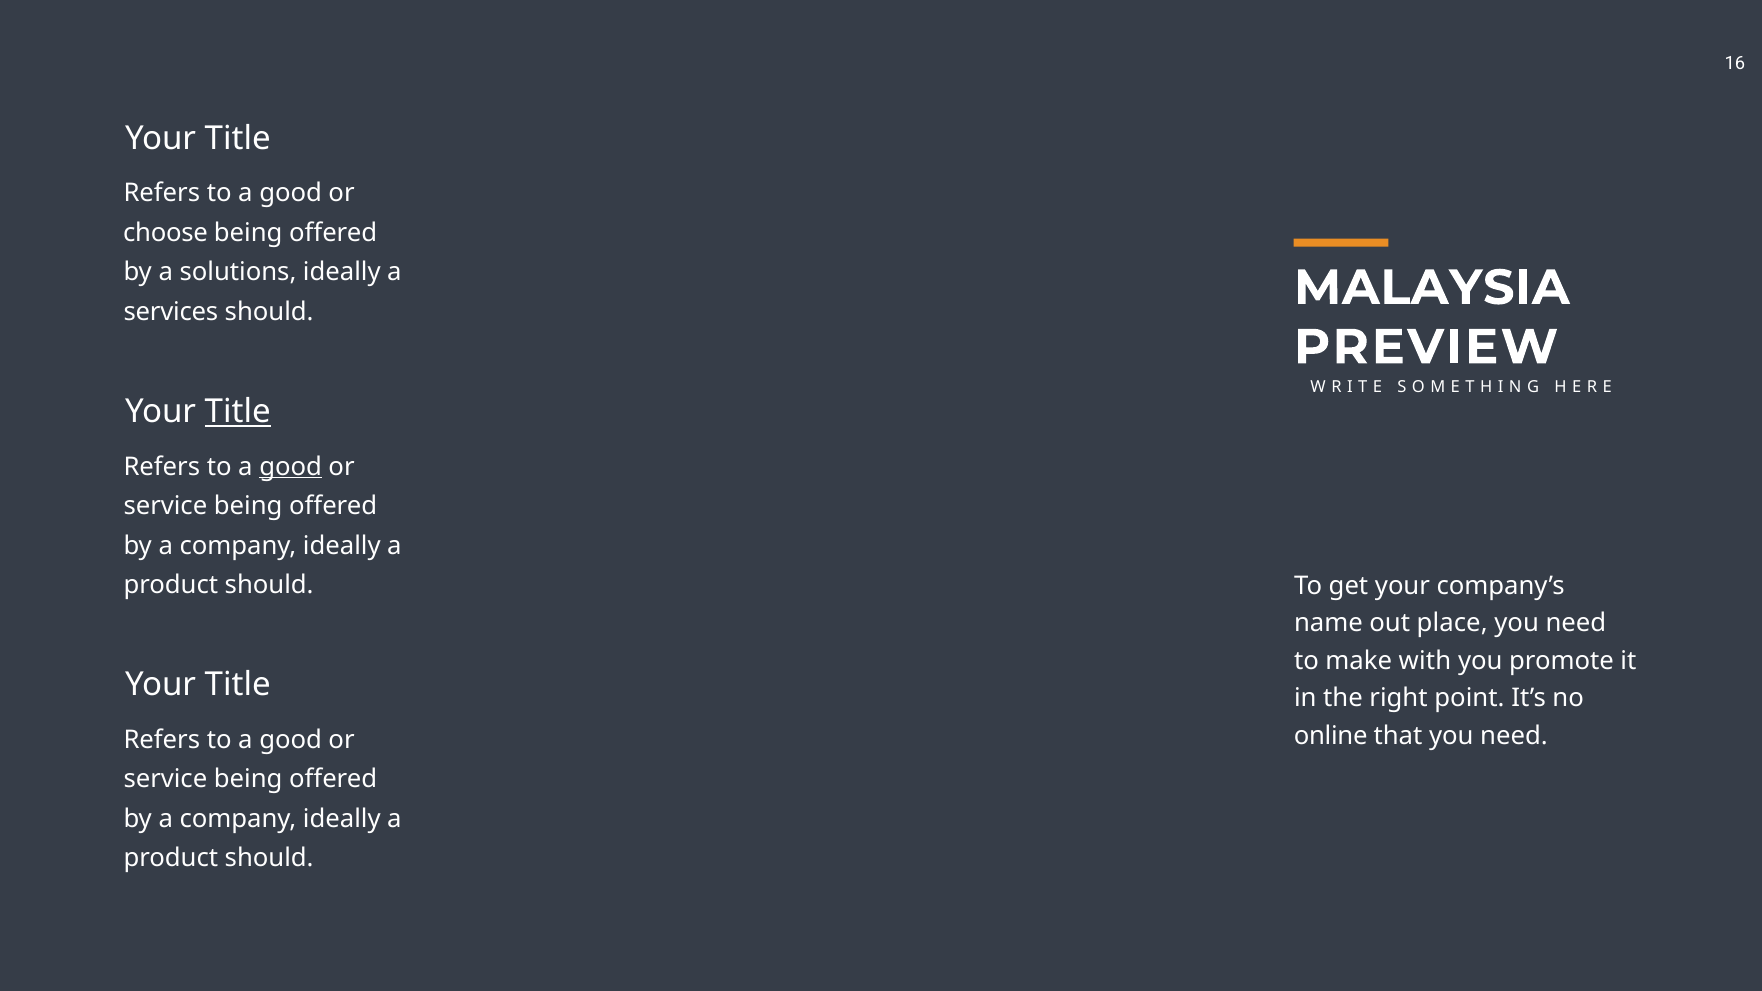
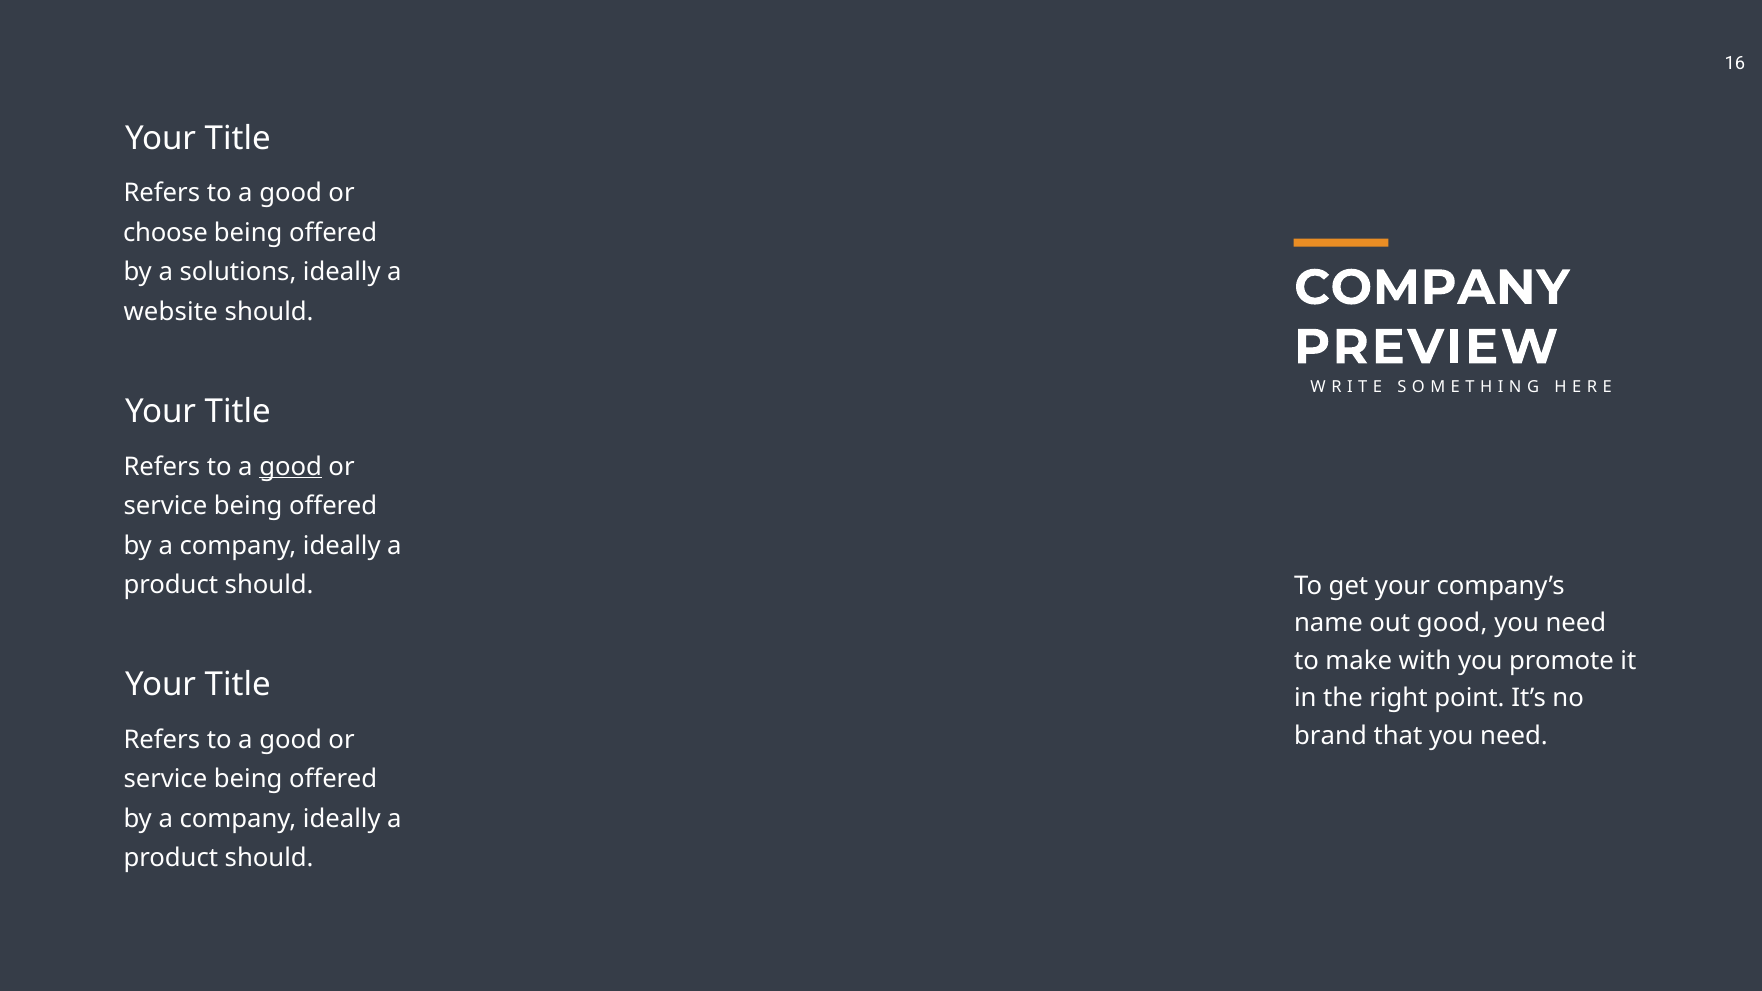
MALAYSIA at (1432, 288): MALAYSIA -> COMPANY
services: services -> website
Title at (238, 412) underline: present -> none
out place: place -> good
online: online -> brand
